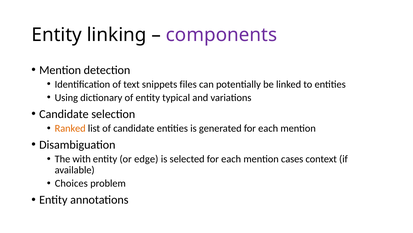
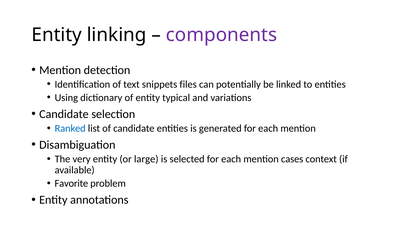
Ranked colour: orange -> blue
with: with -> very
edge: edge -> large
Choices: Choices -> Favorite
